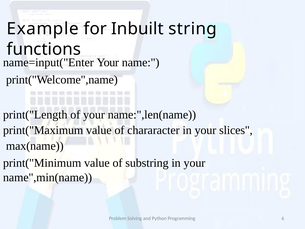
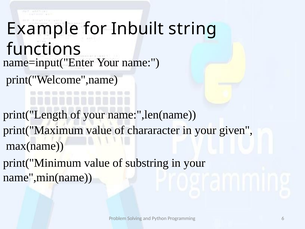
slices: slices -> given
